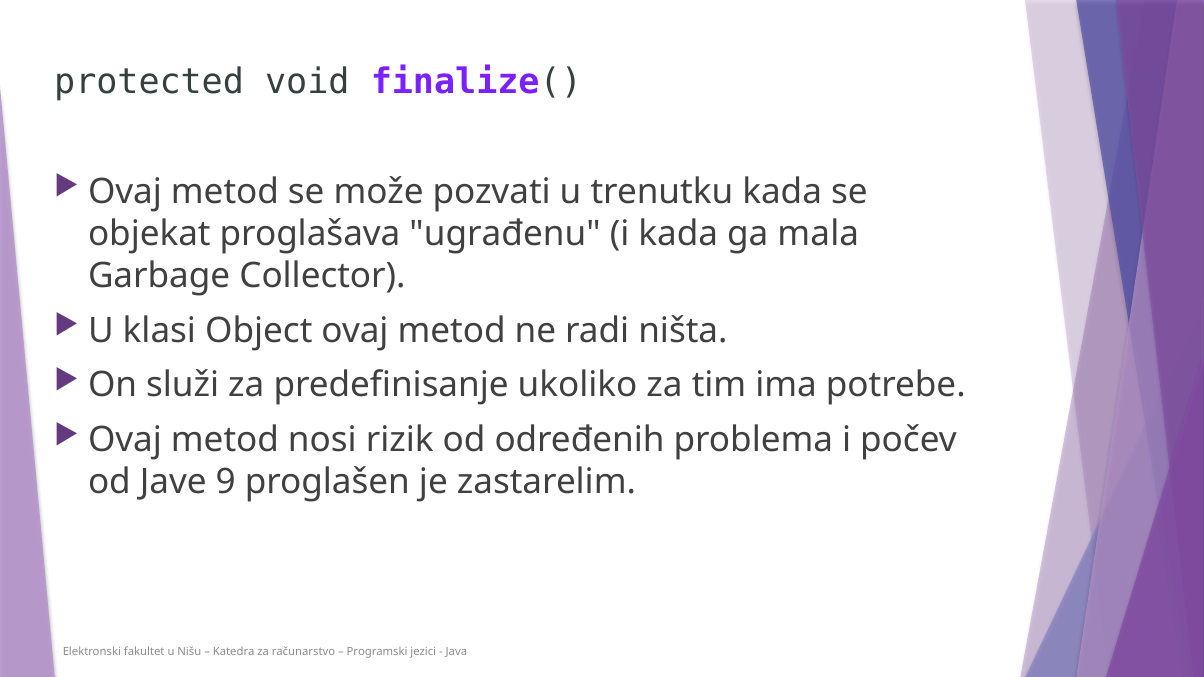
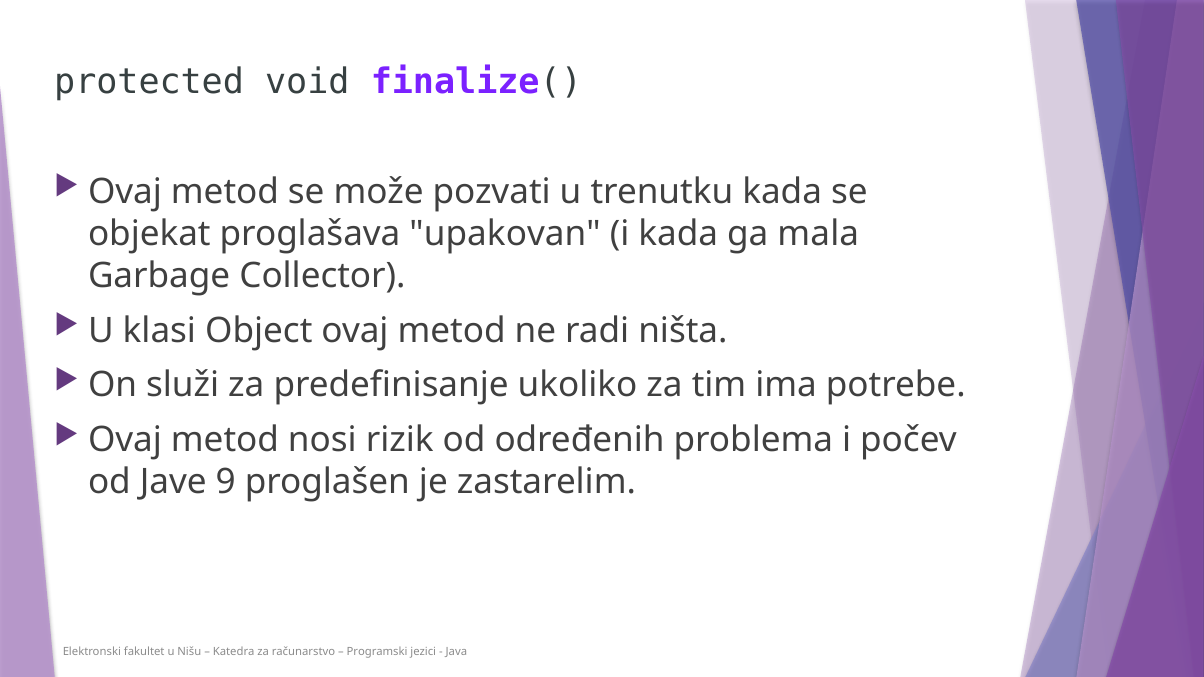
ugrađenu: ugrađenu -> upakovan
